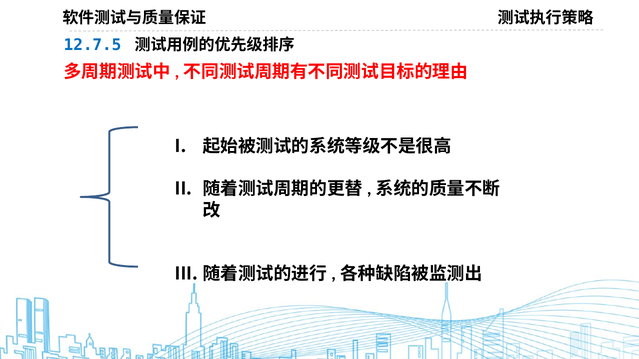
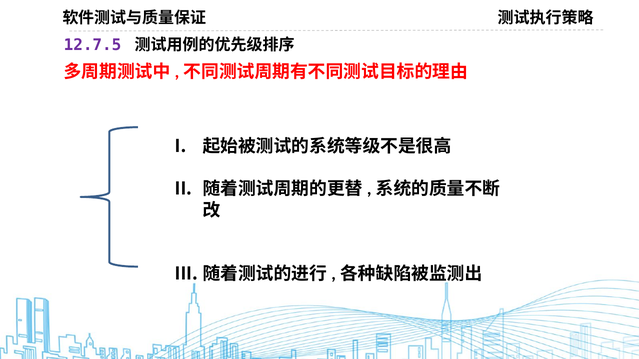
12.7.5 colour: blue -> purple
